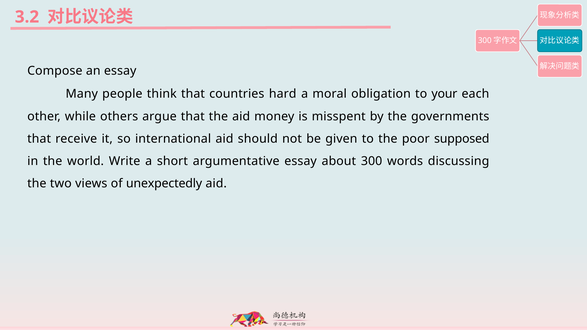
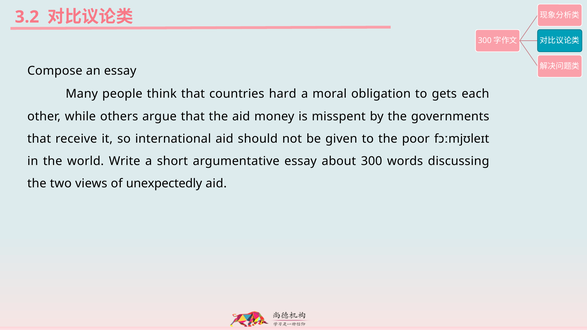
your: your -> gets
supposed: supposed -> fɔːmjʊleɪt
